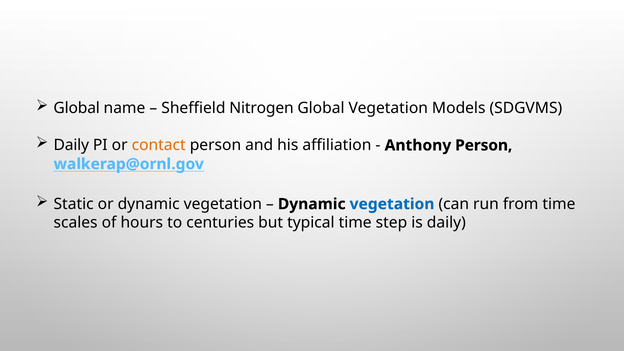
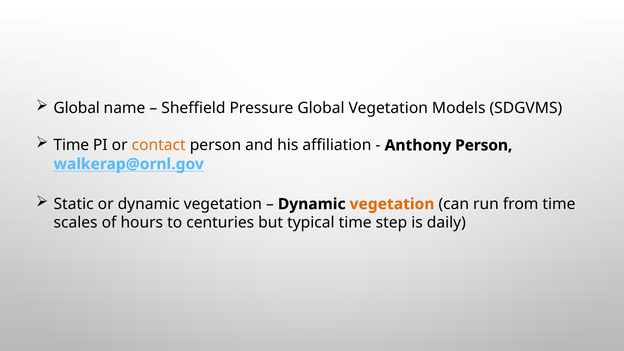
Nitrogen: Nitrogen -> Pressure
Daily at (71, 145): Daily -> Time
vegetation at (392, 204) colour: blue -> orange
